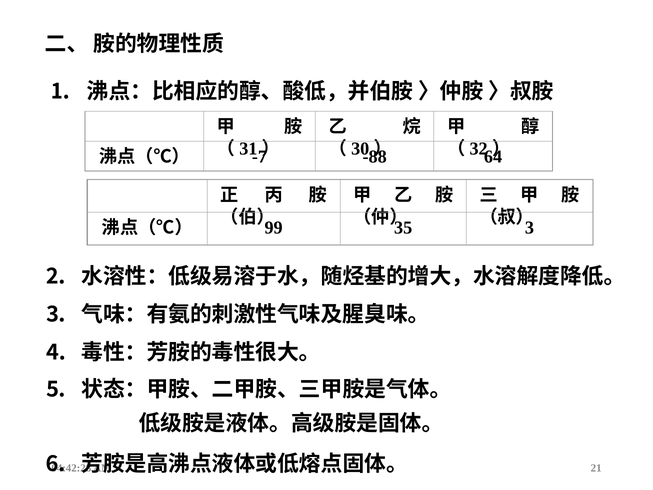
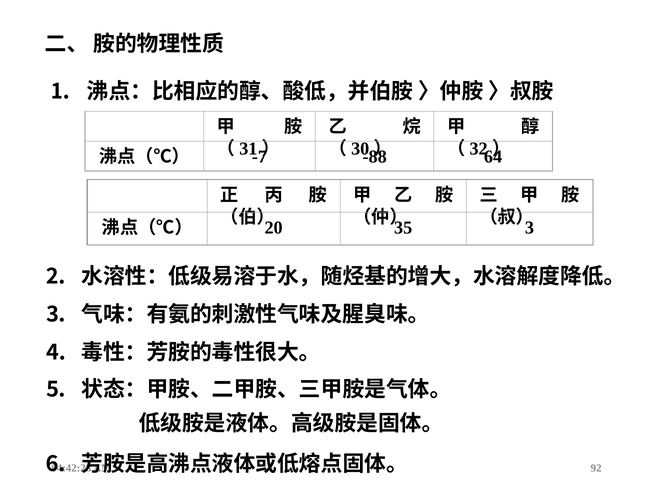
99: 99 -> 20
21: 21 -> 92
